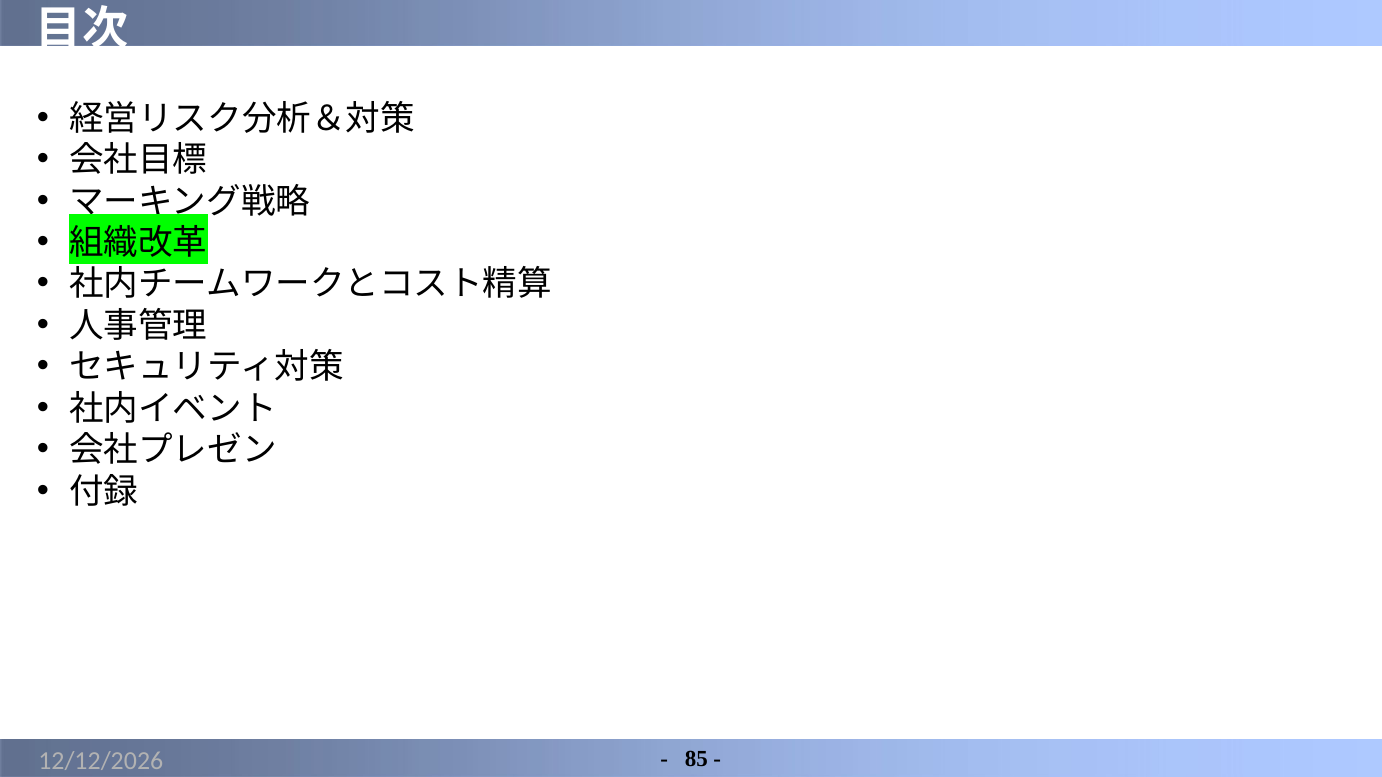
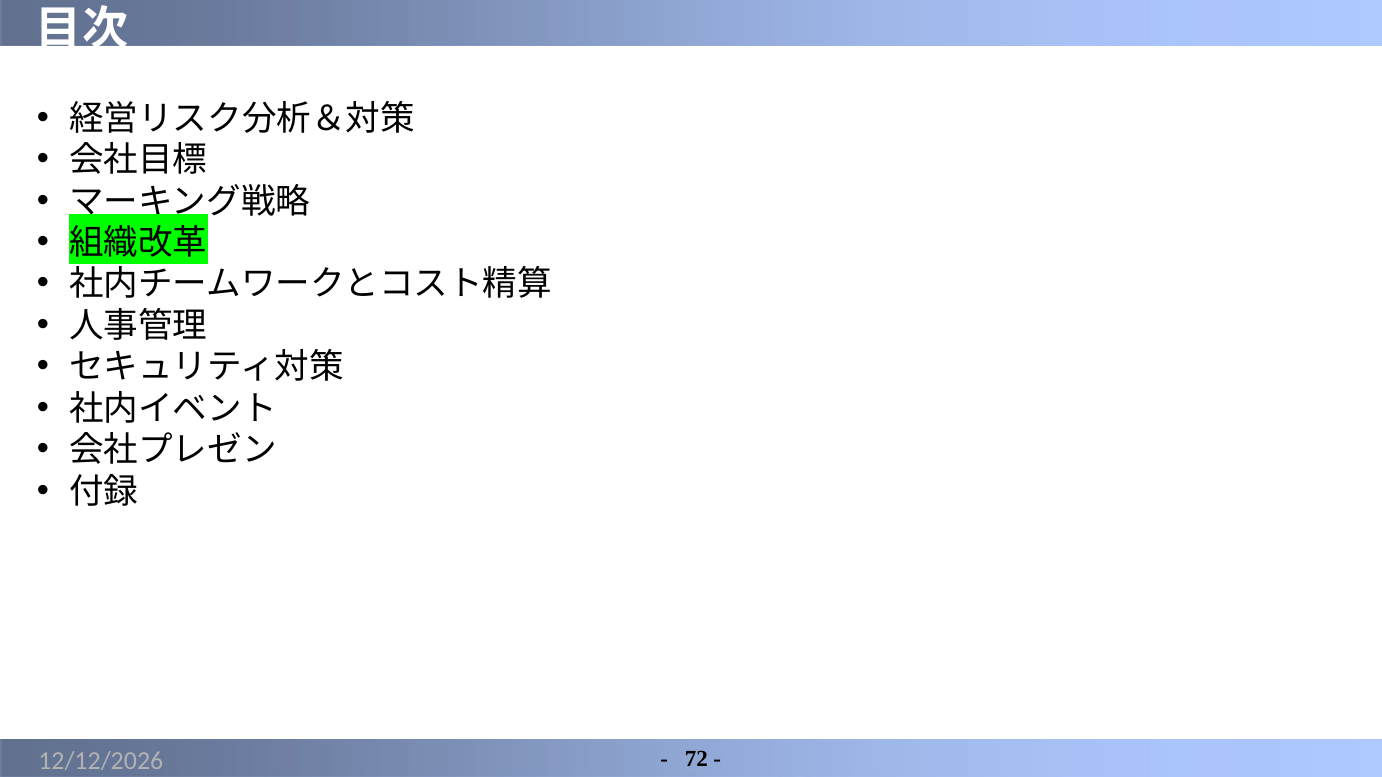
85: 85 -> 72
